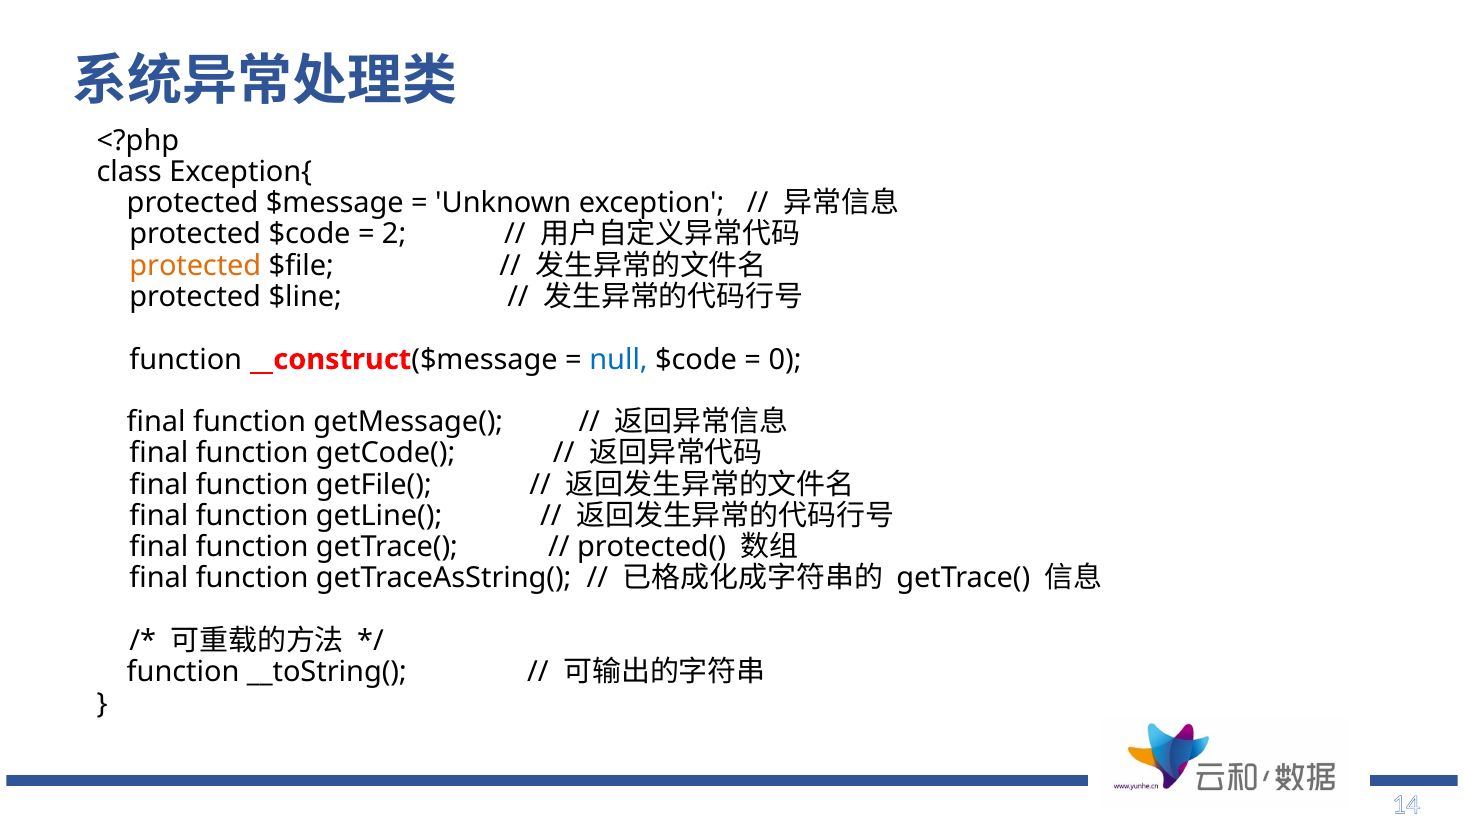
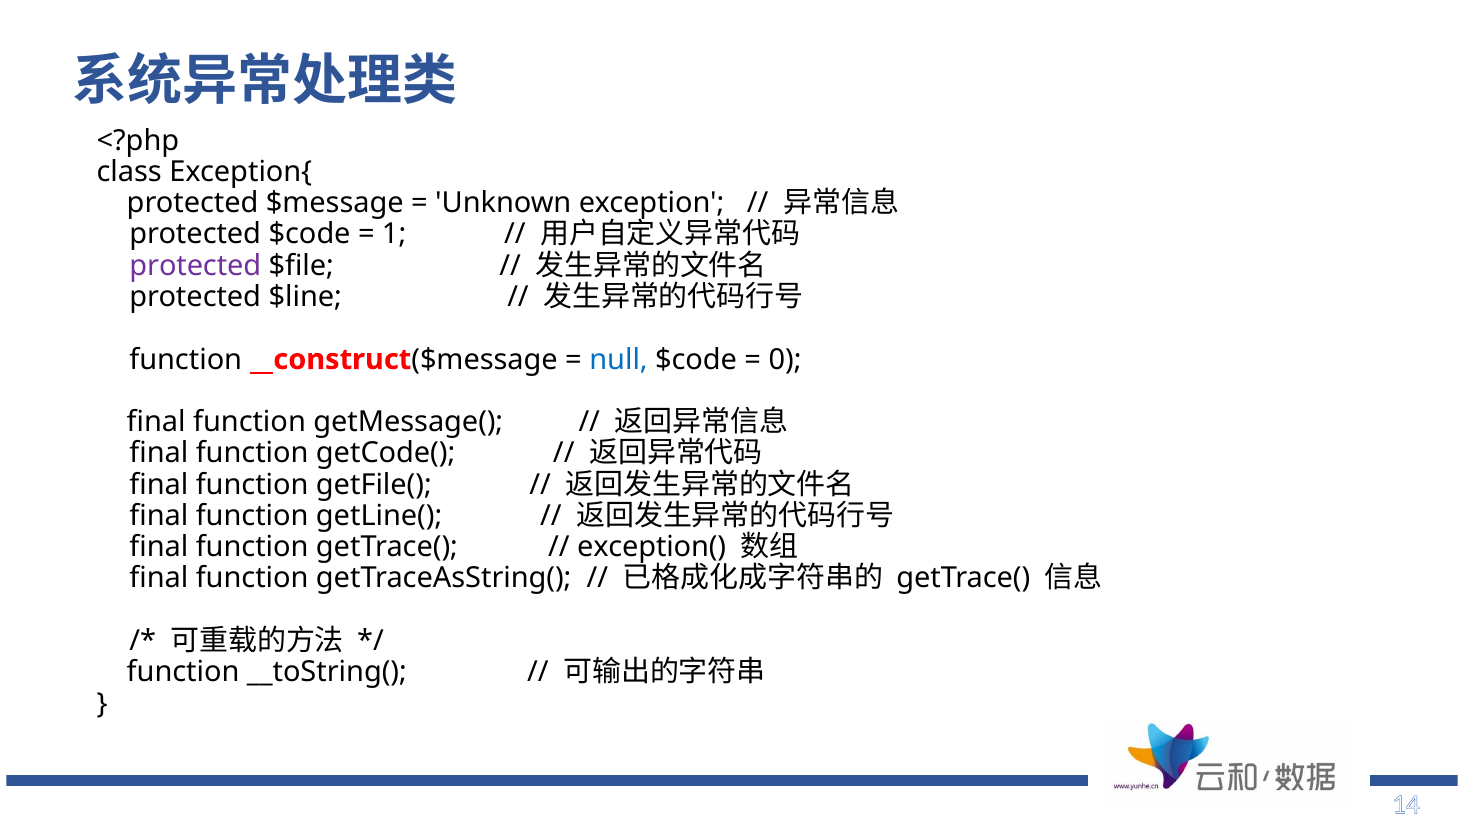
2: 2 -> 1
protected at (195, 266) colour: orange -> purple
protected(: protected( -> exception(
